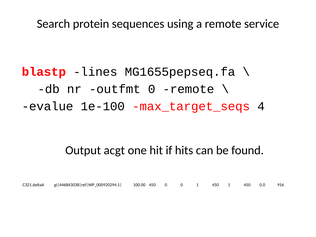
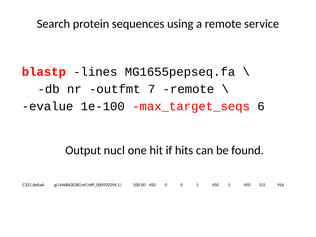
outfmt 0: 0 -> 7
4: 4 -> 6
acgt: acgt -> nucl
